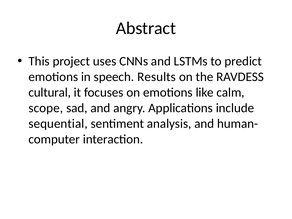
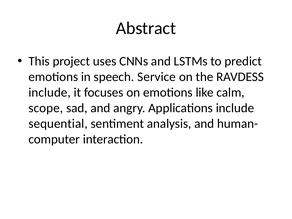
Results: Results -> Service
cultural at (50, 92): cultural -> include
